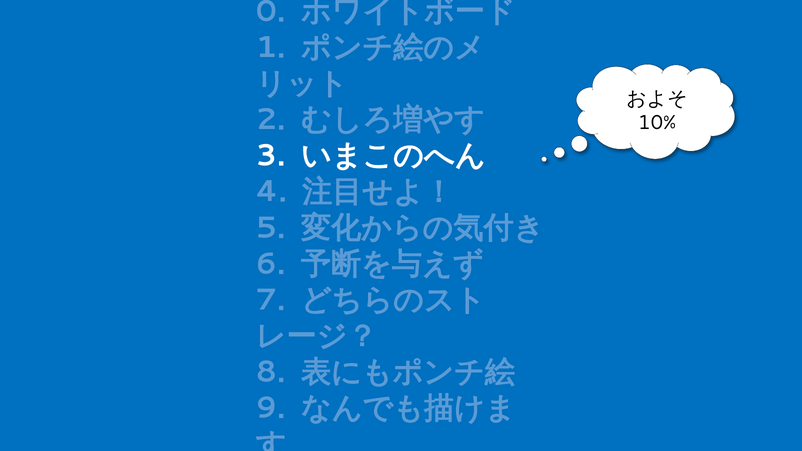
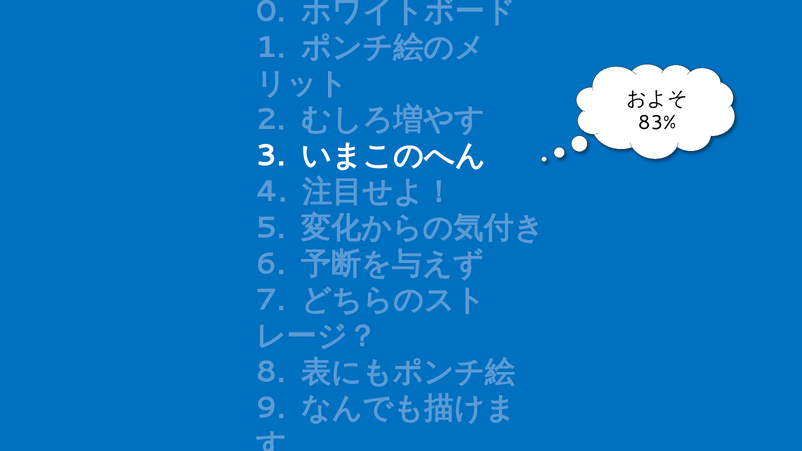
10%: 10% -> 83%
